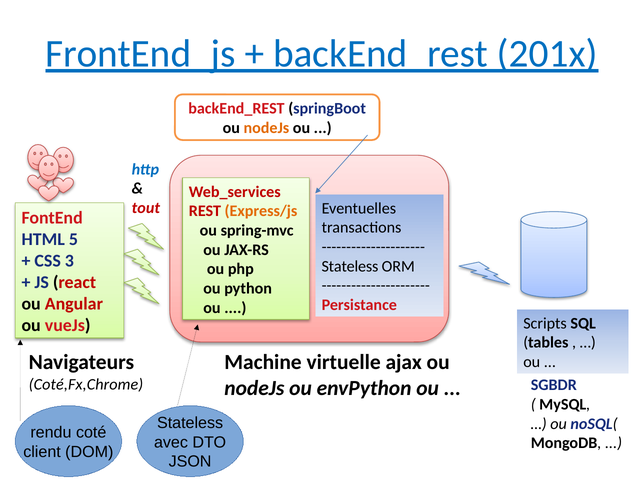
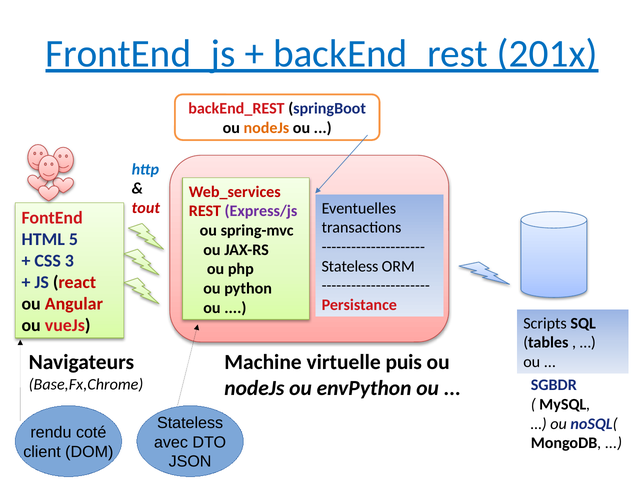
Express/js colour: orange -> purple
ajax: ajax -> puis
Coté,Fx,Chrome: Coté,Fx,Chrome -> Base,Fx,Chrome
